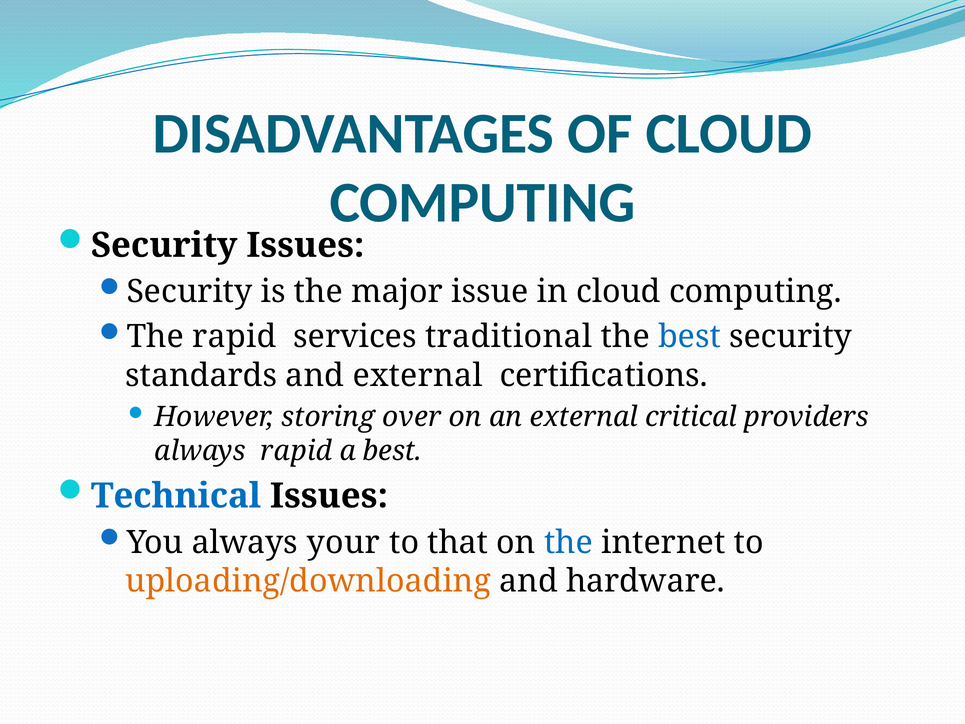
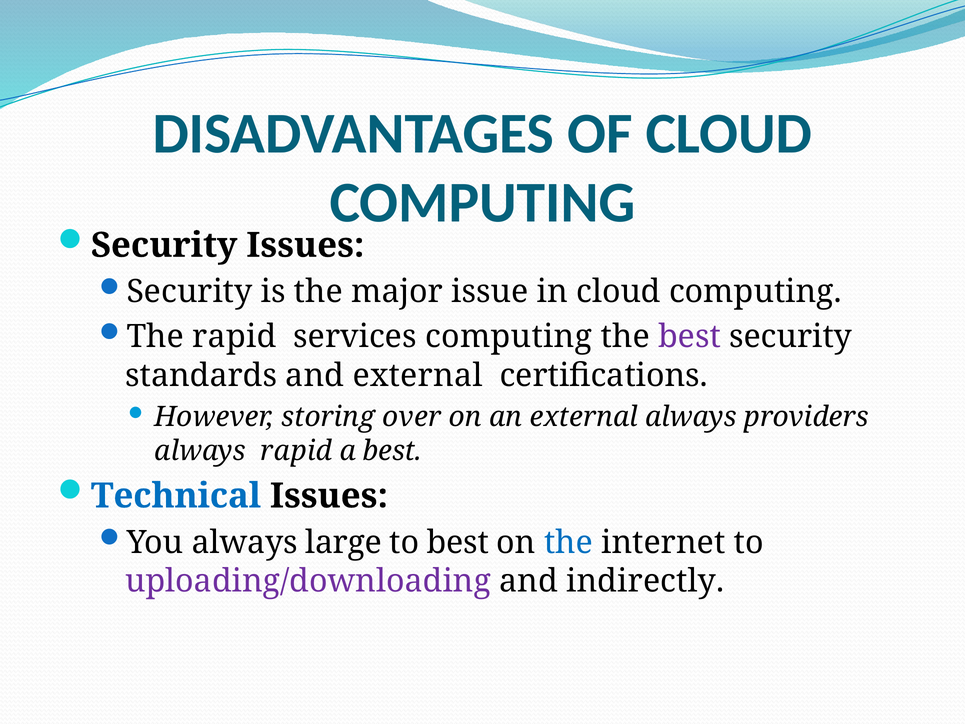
services traditional: traditional -> computing
best at (690, 337) colour: blue -> purple
external critical: critical -> always
your: your -> large
to that: that -> best
uploading/downloading colour: orange -> purple
hardware: hardware -> indirectly
